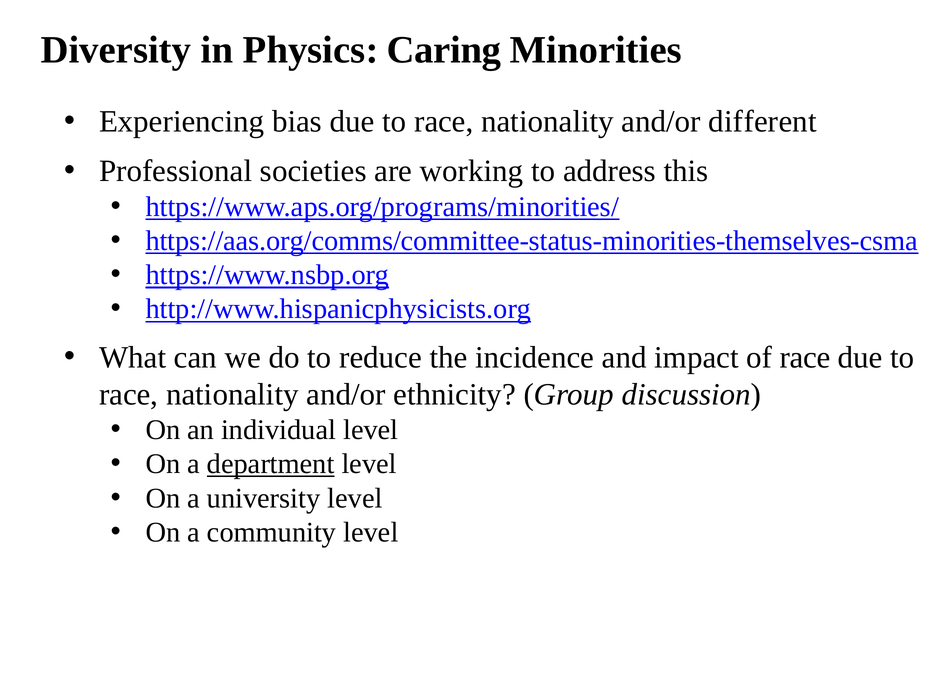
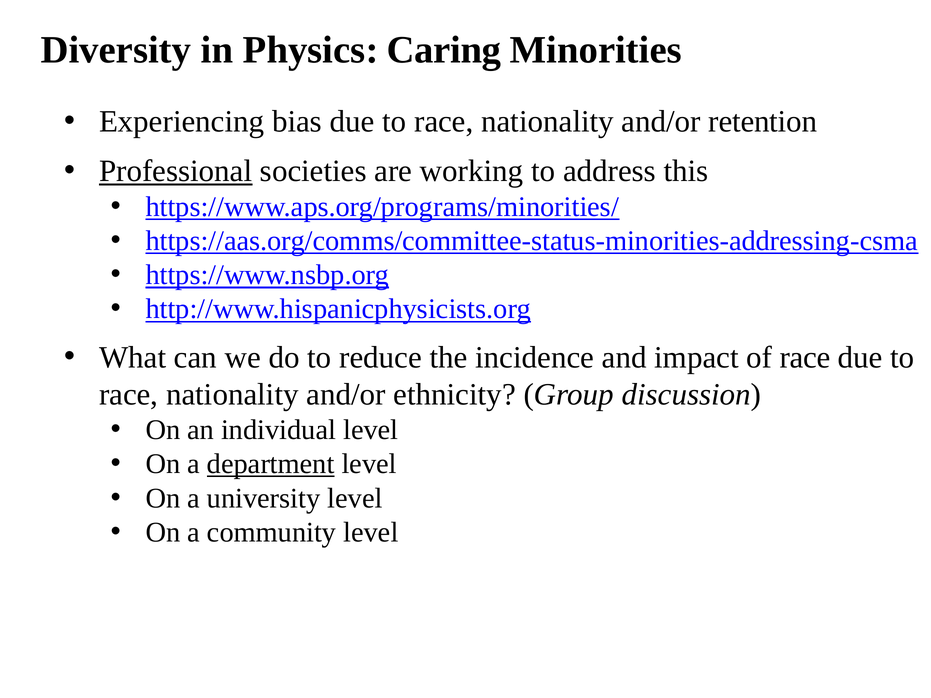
different: different -> retention
Professional underline: none -> present
https://aas.org/comms/committee-status-minorities-themselves-csma: https://aas.org/comms/committee-status-minorities-themselves-csma -> https://aas.org/comms/committee-status-minorities-addressing-csma
